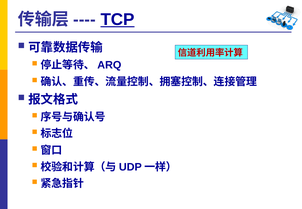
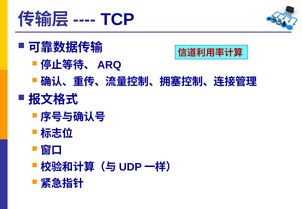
TCP underline: present -> none
